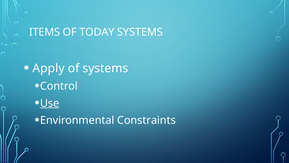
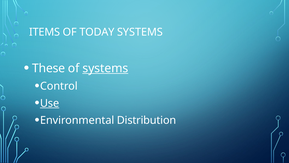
Apply: Apply -> These
systems at (105, 68) underline: none -> present
Constraints: Constraints -> Distribution
